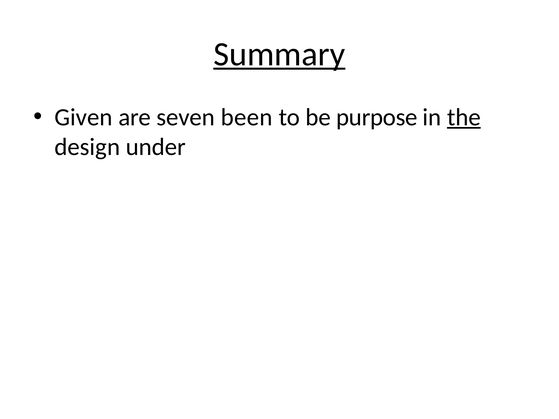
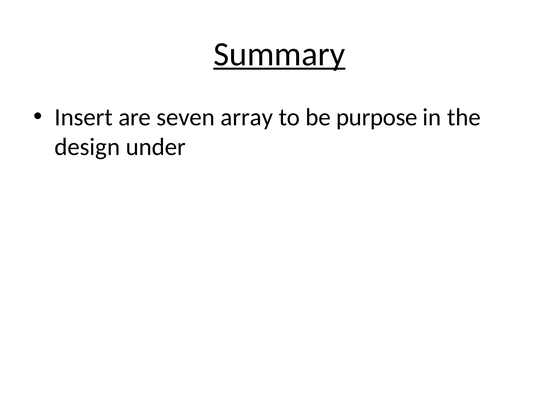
Given: Given -> Insert
been: been -> array
the underline: present -> none
